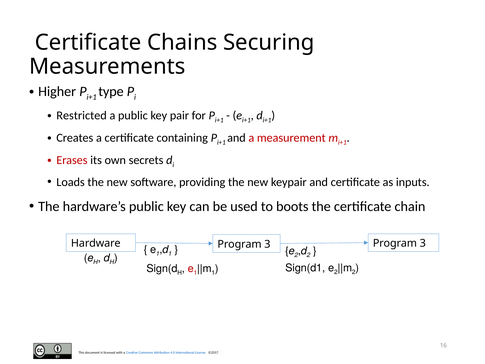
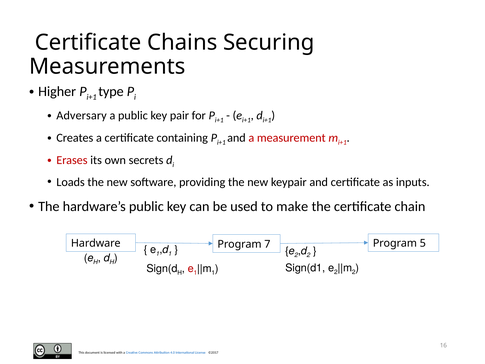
Restricted: Restricted -> Adversary
boots: boots -> make
Hardware Program 3: 3 -> 7
3 at (423, 243): 3 -> 5
